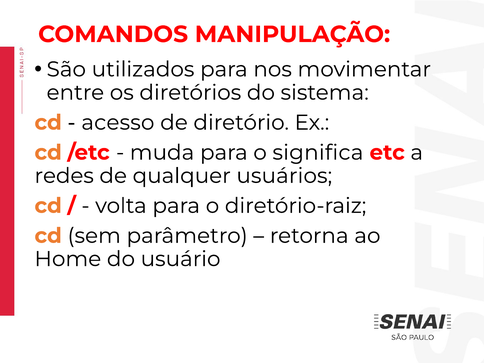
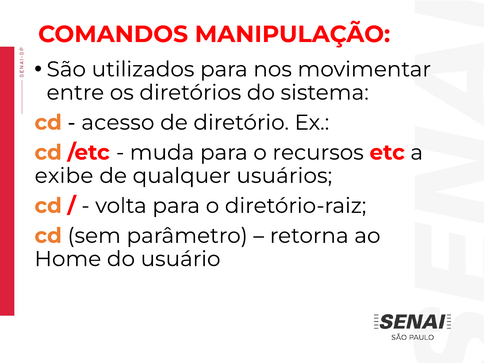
significa: significa -> recursos
redes: redes -> exibe
